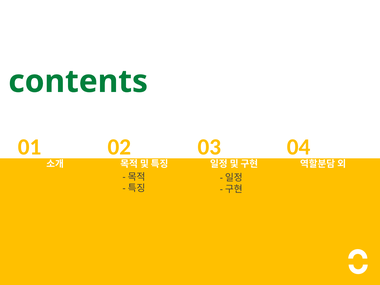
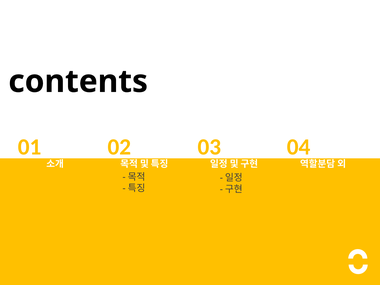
contents colour: green -> black
